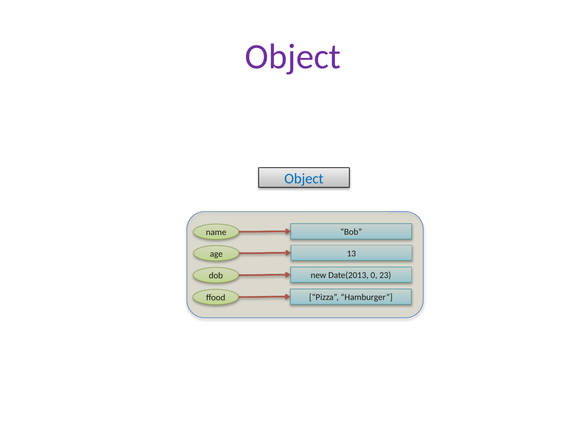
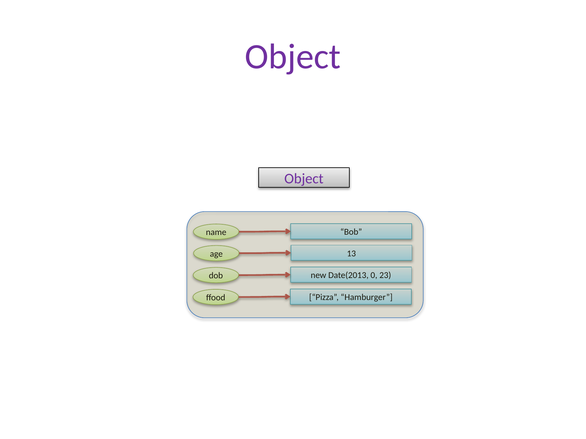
Object at (304, 179) colour: blue -> purple
